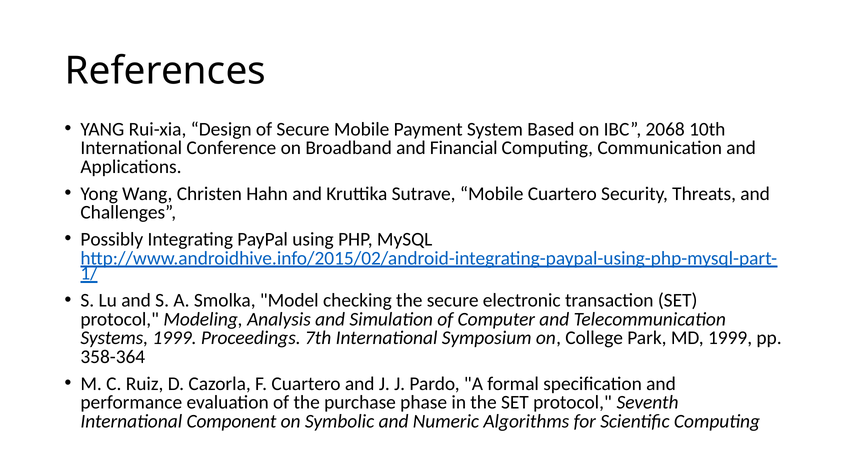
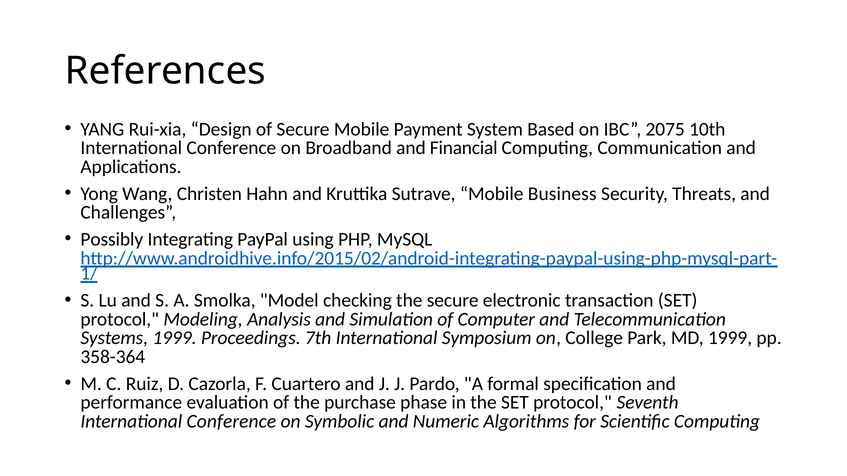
2068: 2068 -> 2075
Mobile Cuartero: Cuartero -> Business
Component at (231, 422): Component -> Conference
